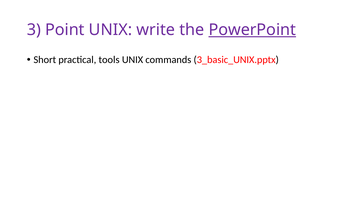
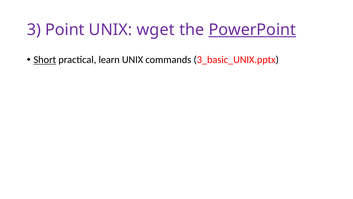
write: write -> wget
Short underline: none -> present
tools: tools -> learn
